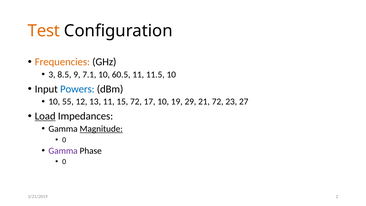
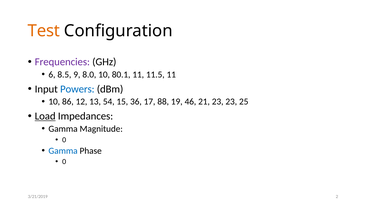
Frequencies colour: orange -> purple
3: 3 -> 6
7.1: 7.1 -> 8.0
60.5: 60.5 -> 80.1
11.5 10: 10 -> 11
55: 55 -> 86
13 11: 11 -> 54
15 72: 72 -> 36
17 10: 10 -> 88
29: 29 -> 46
21 72: 72 -> 23
27: 27 -> 25
Magnitude underline: present -> none
Gamma at (63, 151) colour: purple -> blue
